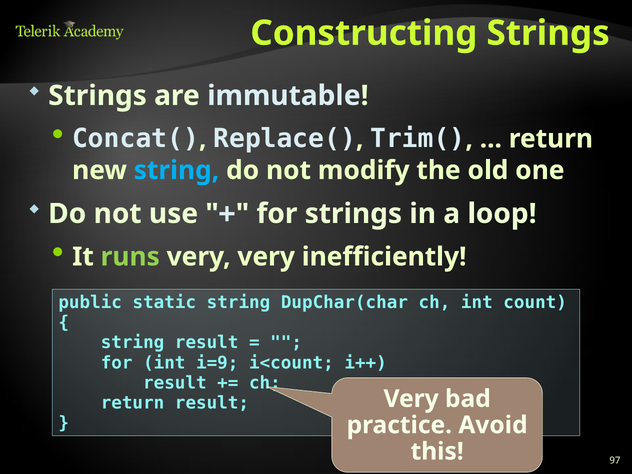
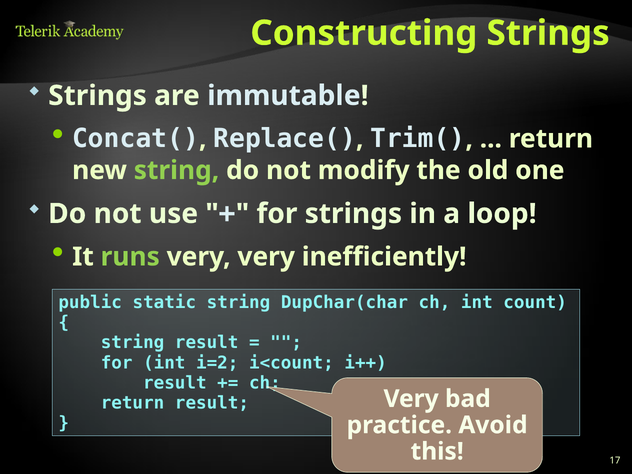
string at (176, 170) colour: light blue -> light green
i=9: i=9 -> i=2
97: 97 -> 17
